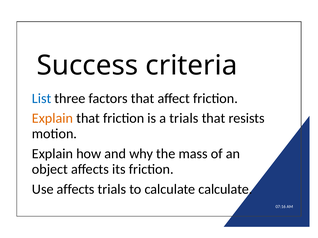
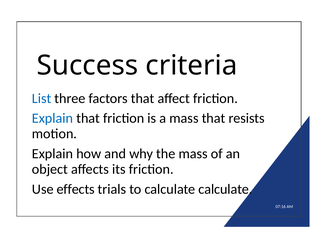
Explain at (53, 119) colour: orange -> blue
a trials: trials -> mass
Use affects: affects -> effects
